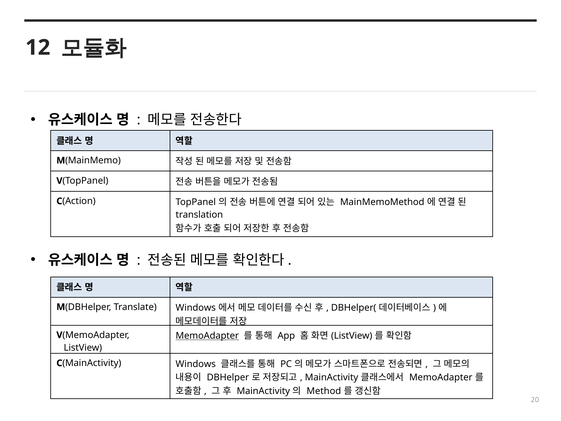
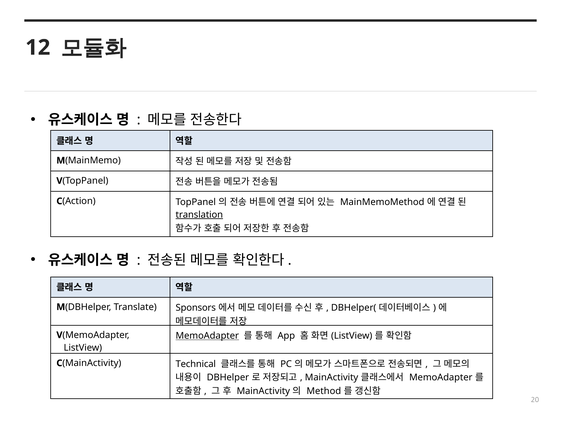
translation underline: none -> present
Translate Windows: Windows -> Sponsors
C(MainActivity Windows: Windows -> Technical
